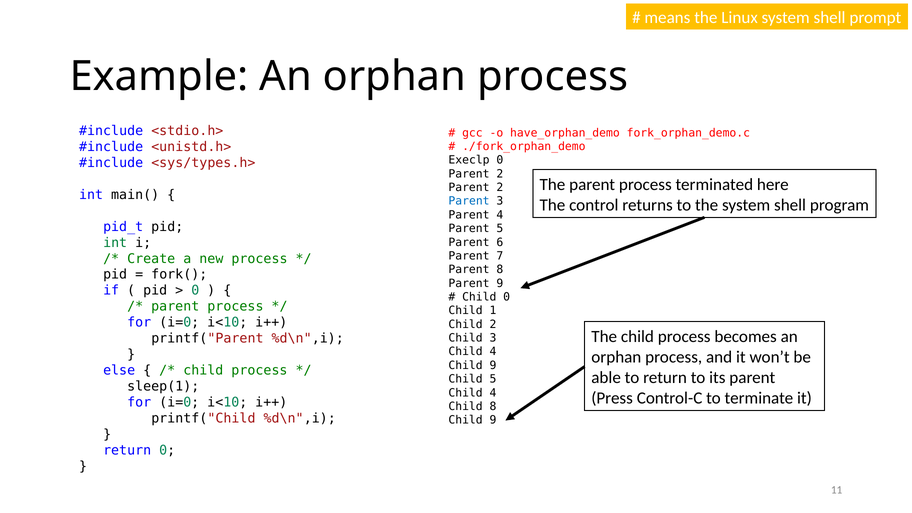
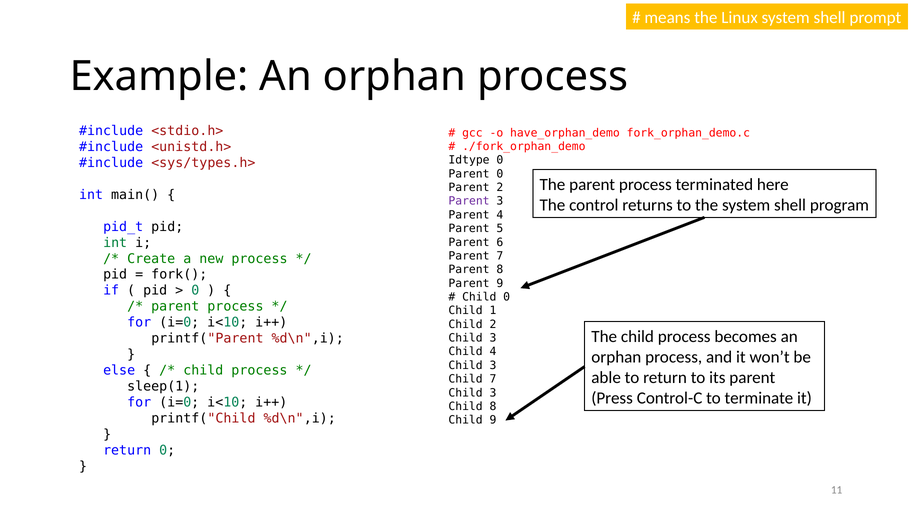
Execlp: Execlp -> Idtype
2 at (500, 174): 2 -> 0
Parent at (469, 201) colour: blue -> purple
9 at (493, 365): 9 -> 3
Child 5: 5 -> 7
4 at (493, 393): 4 -> 3
